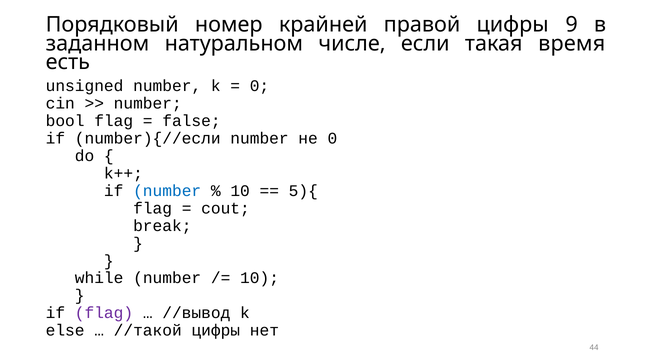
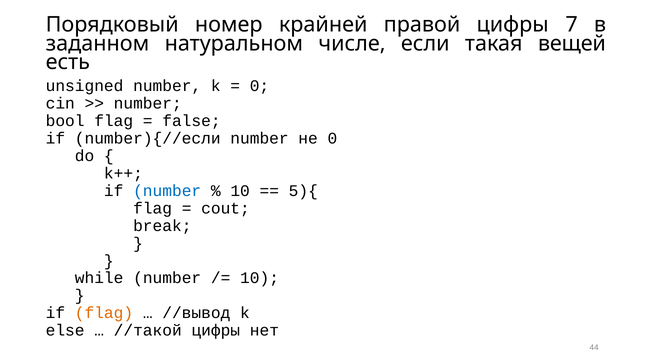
9: 9 -> 7
время: время -> вещей
flag at (104, 314) colour: purple -> orange
